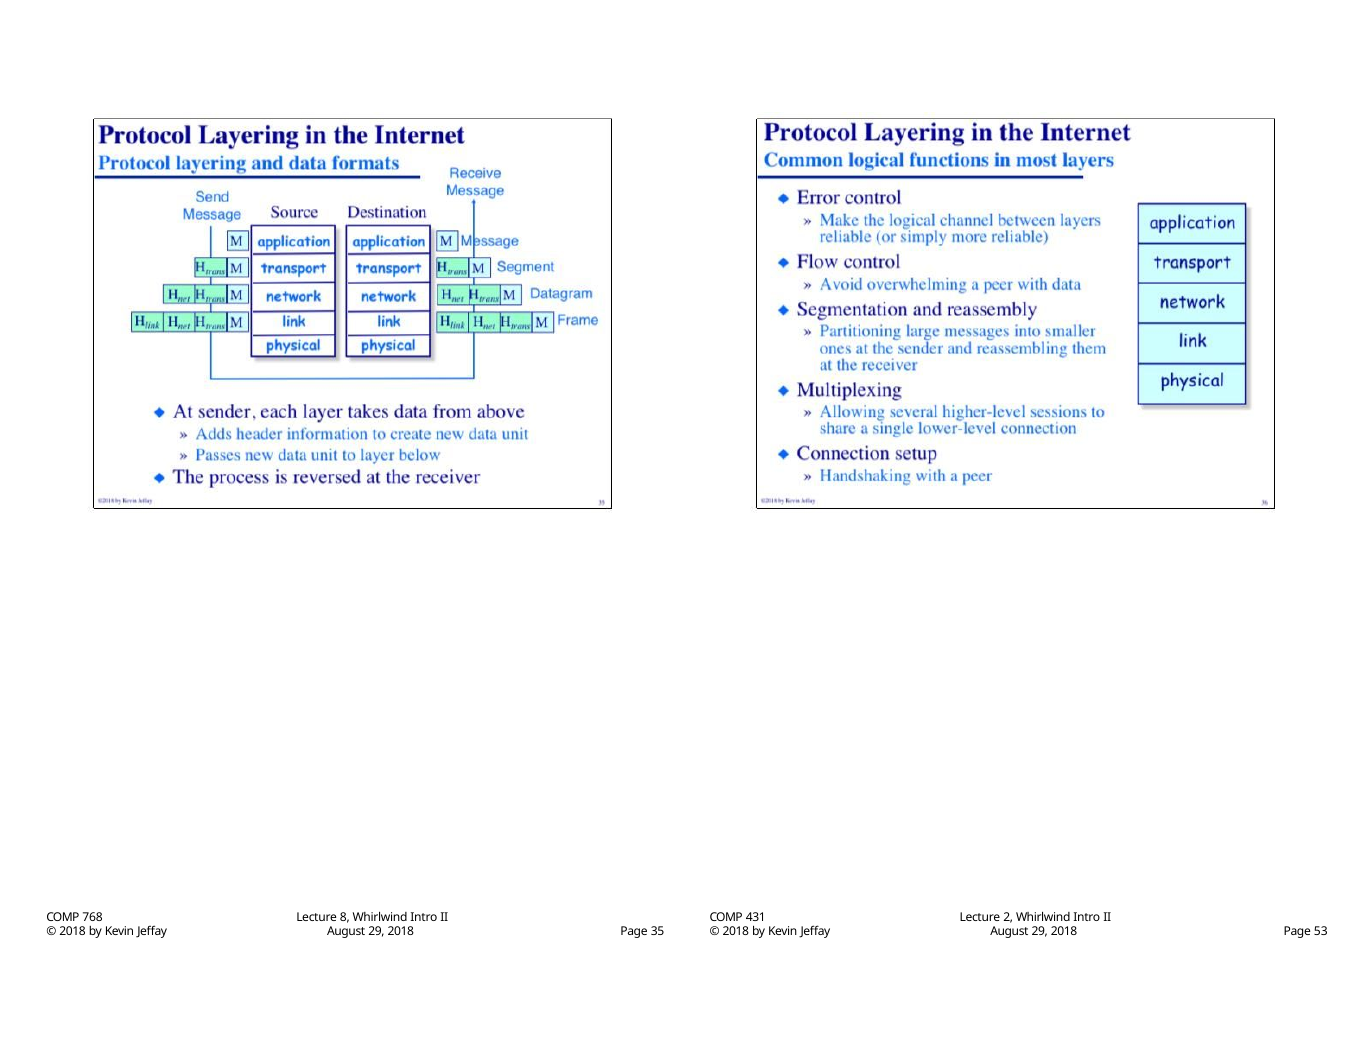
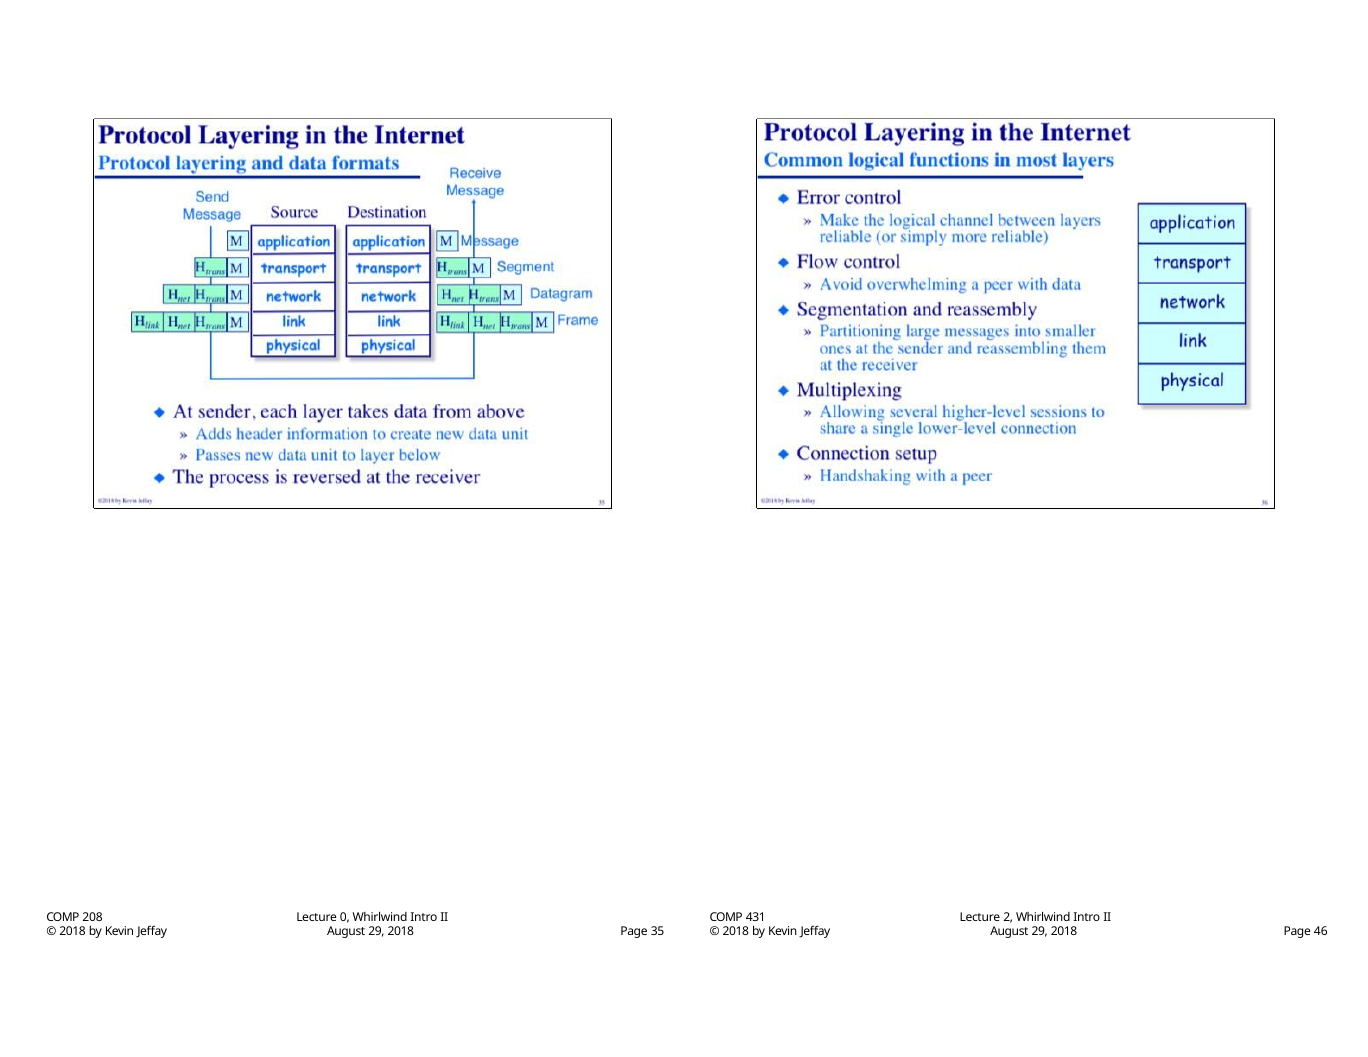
768: 768 -> 208
8: 8 -> 0
53: 53 -> 46
